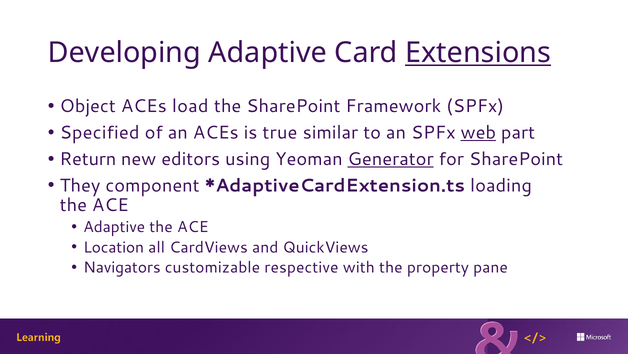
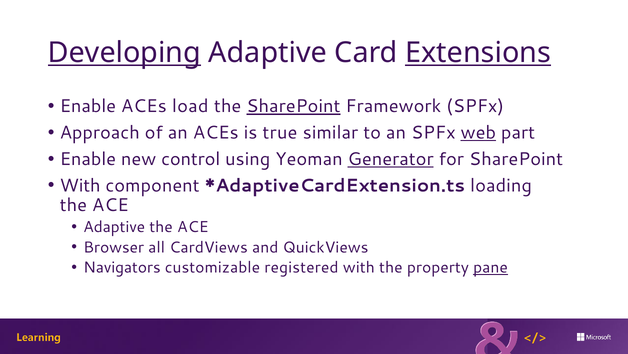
Developing underline: none -> present
Object at (88, 106): Object -> Enable
SharePoint at (293, 106) underline: none -> present
Specified: Specified -> Approach
Return at (88, 159): Return -> Enable
editors: editors -> control
They at (80, 185): They -> With
Location: Location -> Browser
respective: respective -> registered
pane underline: none -> present
